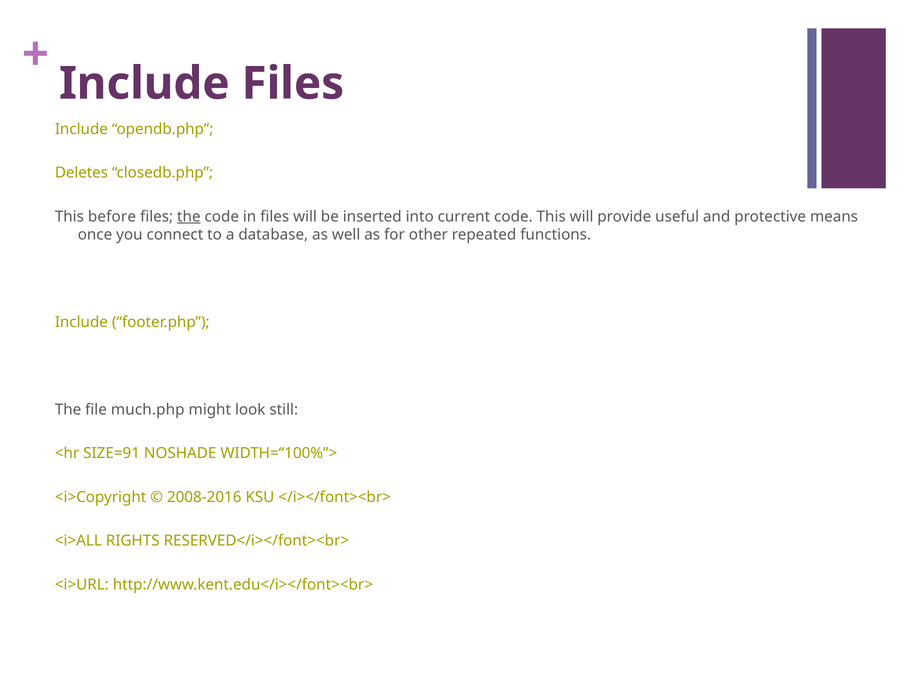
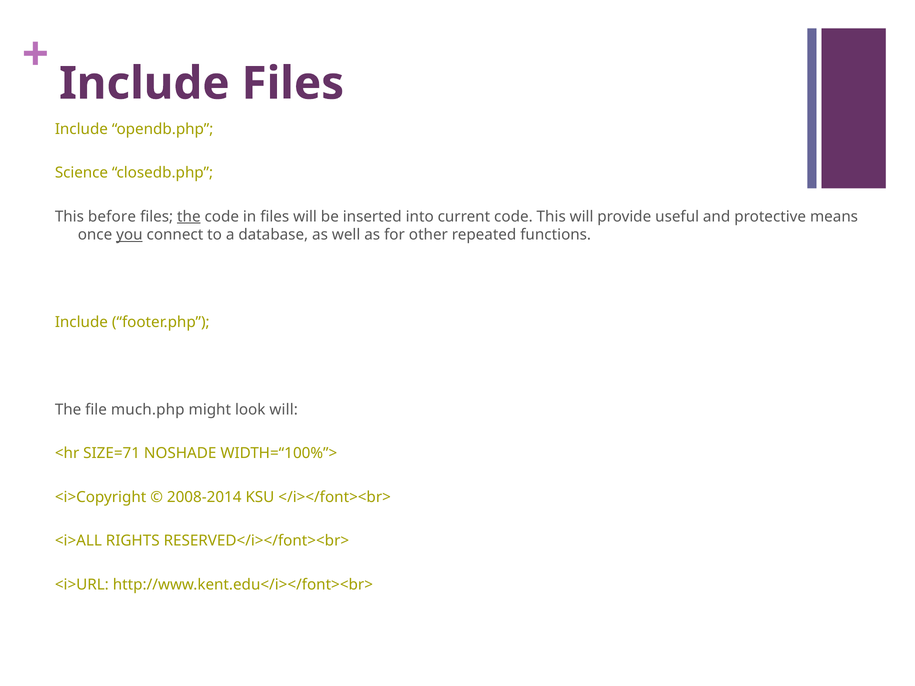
Deletes: Deletes -> Science
you underline: none -> present
look still: still -> will
SIZE=91: SIZE=91 -> SIZE=71
2008-2016: 2008-2016 -> 2008-2014
